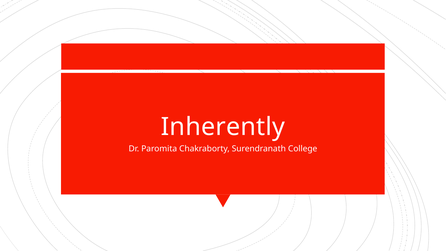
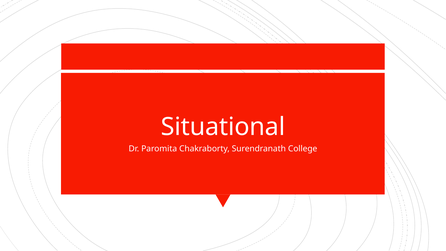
Inherently: Inherently -> Situational
